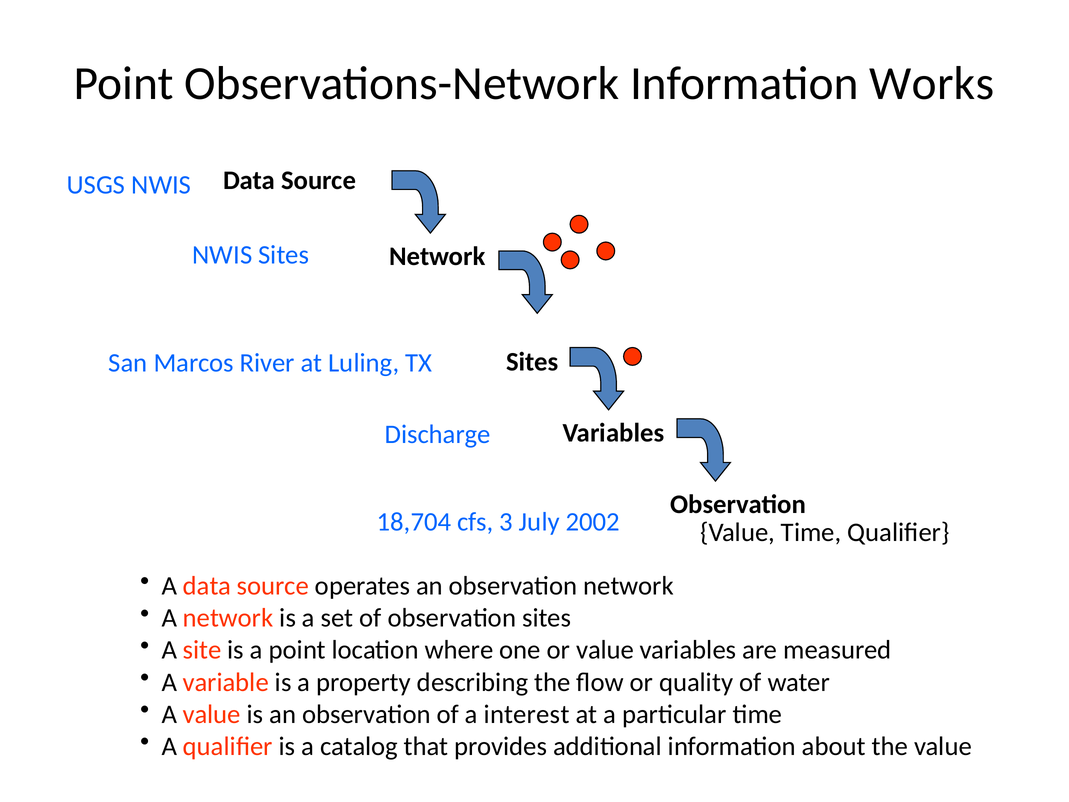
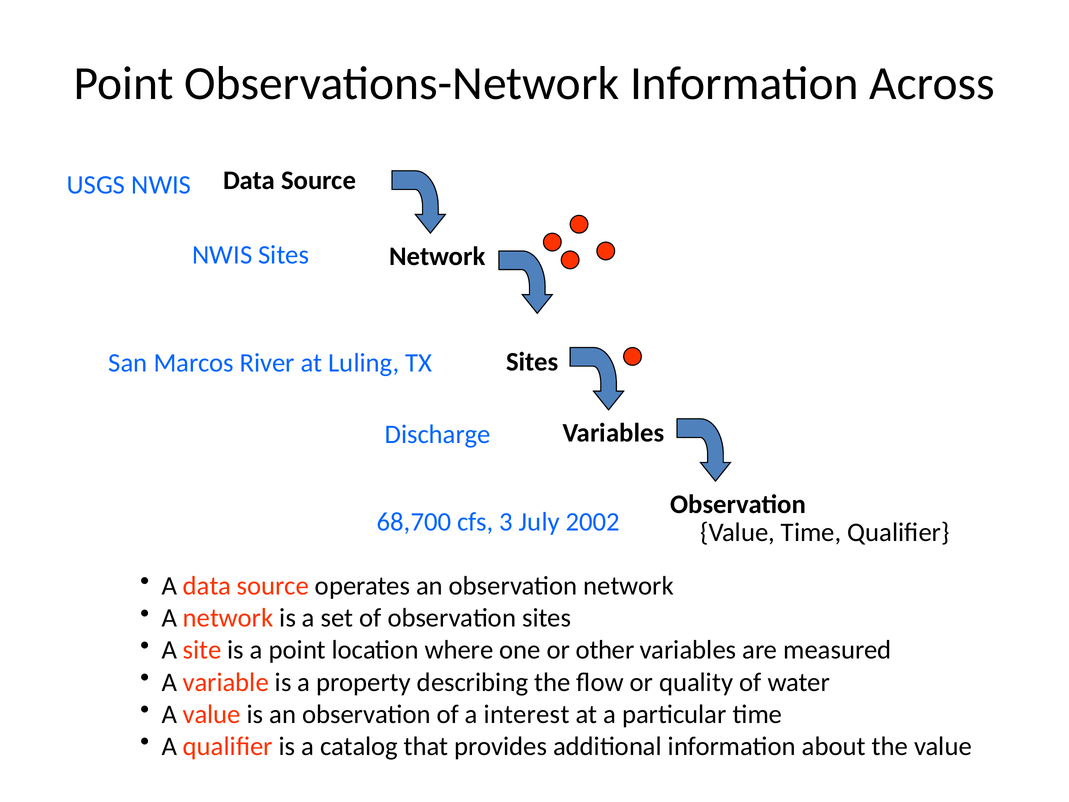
Works: Works -> Across
18,704: 18,704 -> 68,700
or value: value -> other
